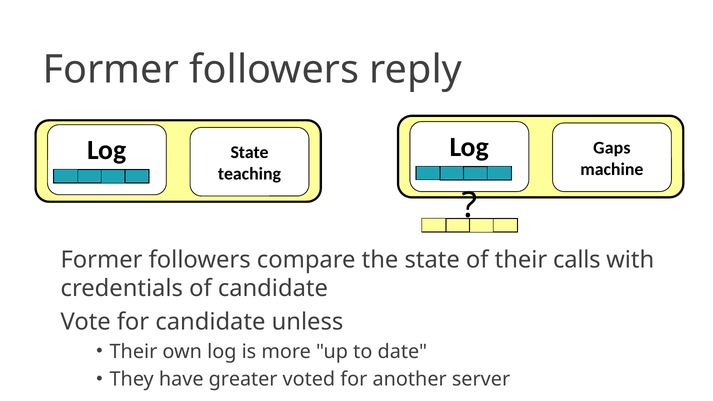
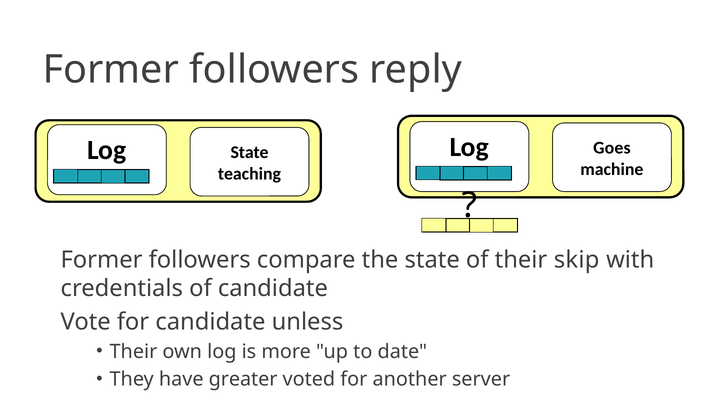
Gaps: Gaps -> Goes
calls: calls -> skip
